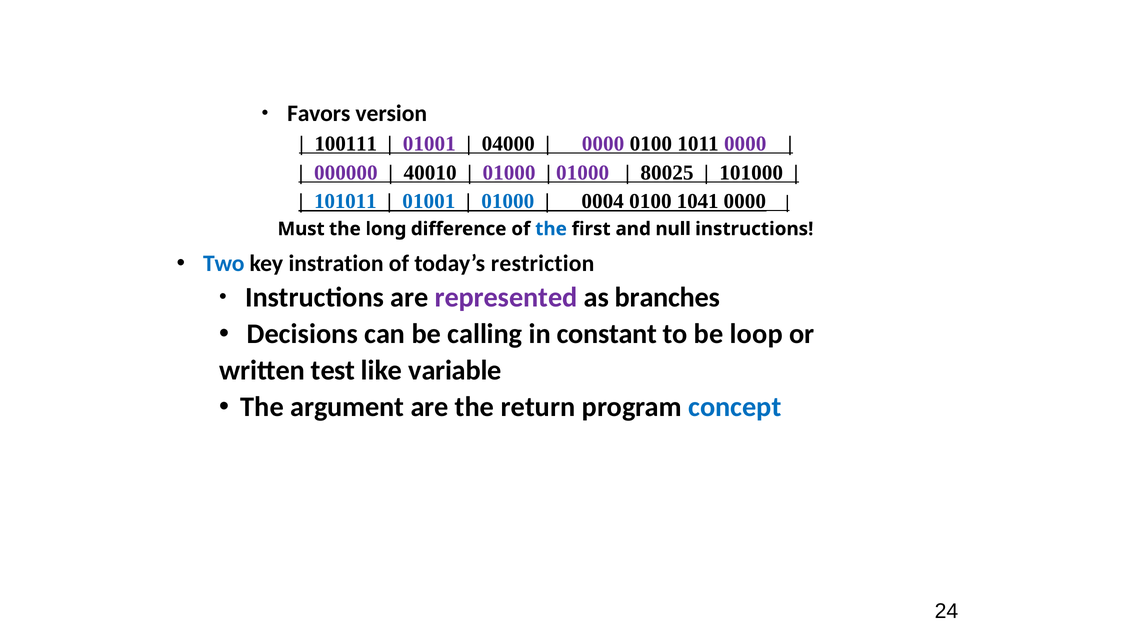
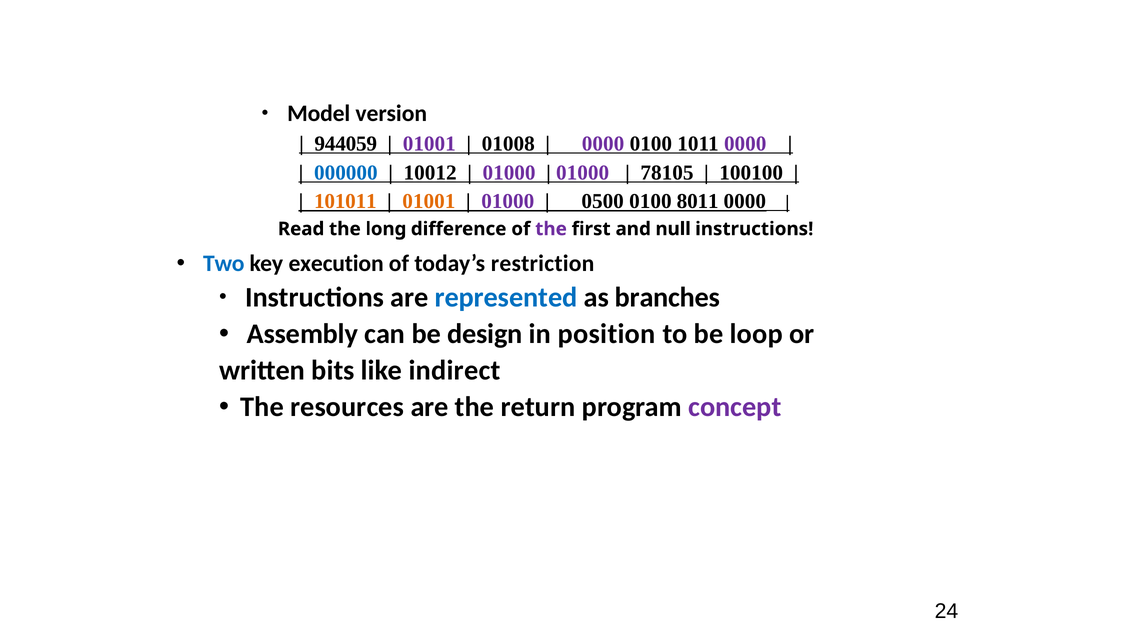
Favors: Favors -> Model
100111: 100111 -> 944059
04000: 04000 -> 01008
000000 colour: purple -> blue
40010: 40010 -> 10012
80025: 80025 -> 78105
101000: 101000 -> 100100
101011 colour: blue -> orange
01001 at (429, 202) colour: blue -> orange
01000 at (508, 202) colour: blue -> purple
0004: 0004 -> 0500
1041: 1041 -> 8011
Must: Must -> Read
the at (551, 229) colour: blue -> purple
instration: instration -> execution
represented colour: purple -> blue
Decisions: Decisions -> Assembly
calling: calling -> design
constant: constant -> position
test: test -> bits
variable: variable -> indirect
argument: argument -> resources
concept colour: blue -> purple
